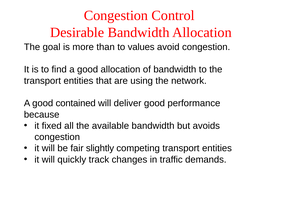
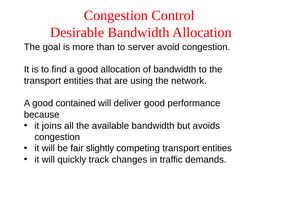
values: values -> server
fixed: fixed -> joins
